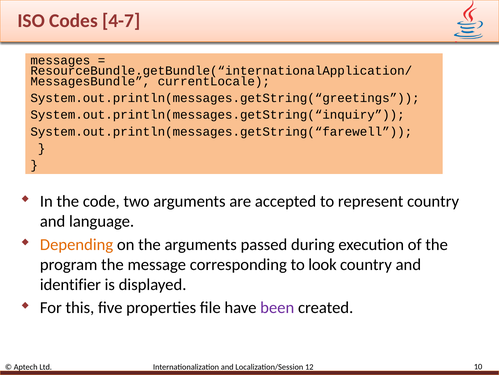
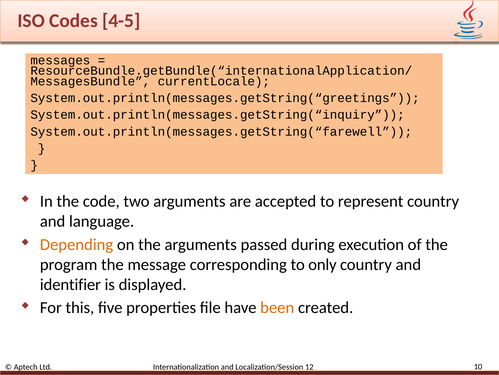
4-7: 4-7 -> 4-5
look: look -> only
been colour: purple -> orange
